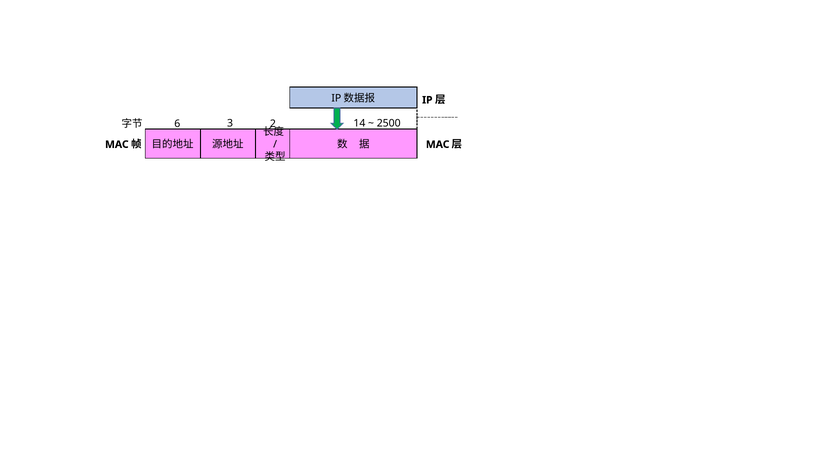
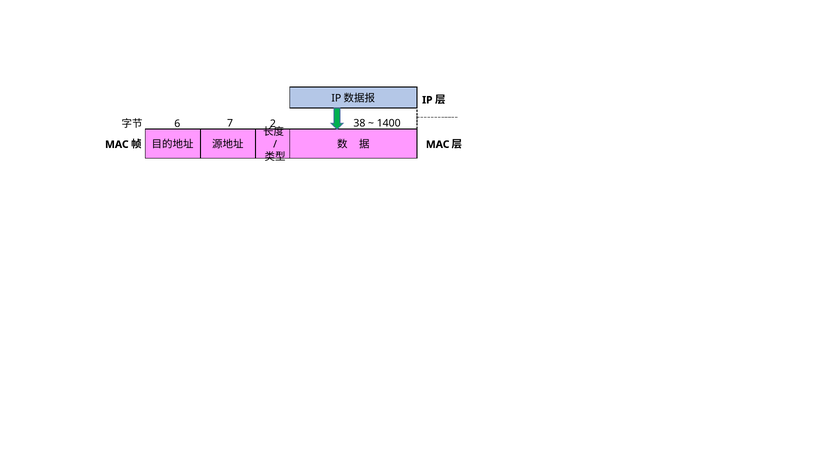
3: 3 -> 7
14: 14 -> 38
2500: 2500 -> 1400
